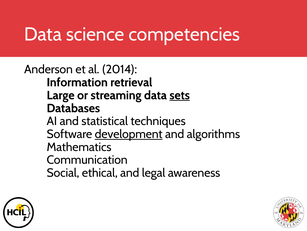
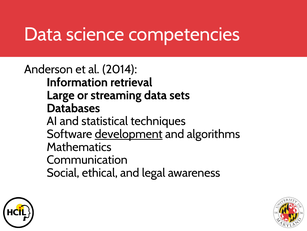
sets underline: present -> none
